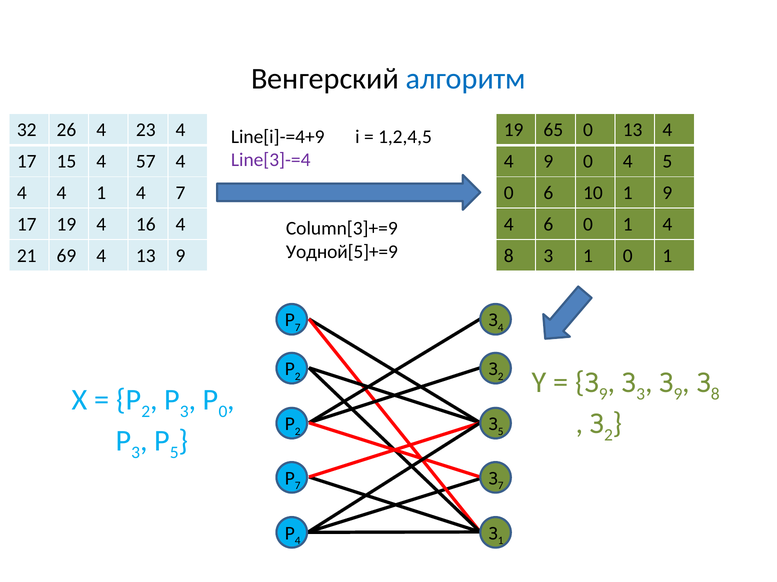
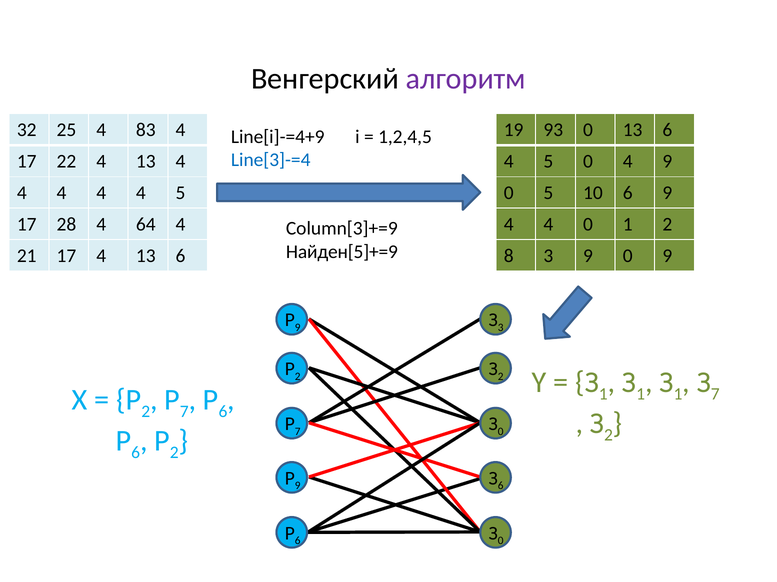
алгоритм colour: blue -> purple
26: 26 -> 25
23: 23 -> 83
65: 65 -> 93
0 13 4: 4 -> 6
Line[3]-=4 colour: purple -> blue
15: 15 -> 22
57 at (146, 161): 57 -> 13
9 at (548, 161): 9 -> 5
4 5: 5 -> 9
1 at (101, 193): 1 -> 4
7 at (181, 193): 7 -> 5
0 6: 6 -> 5
10 1: 1 -> 6
17 19: 19 -> 28
16: 16 -> 64
6 at (548, 224): 6 -> 4
0 1 4: 4 -> 2
Уодной[5]+=9: Уодной[5]+=9 -> Найден[5]+=9
21 69: 69 -> 17
4 13 9: 9 -> 6
3 1: 1 -> 9
1 at (667, 256): 1 -> 9
7 at (298, 328): 7 -> 9
4 at (501, 328): 4 -> 3
9 at (603, 394): 9 -> 1
3 at (641, 394): 3 -> 1
9 at (678, 394): 9 -> 1
8 at (715, 394): 8 -> 7
3 at (184, 412): 3 -> 7
0 at (223, 412): 0 -> 6
2 at (298, 432): 2 -> 7
5 at (501, 432): 5 -> 0
3 at (136, 453): 3 -> 6
5 at (174, 453): 5 -> 2
7 at (298, 486): 7 -> 9
7 at (501, 486): 7 -> 6
4 at (298, 541): 4 -> 6
1 at (501, 541): 1 -> 0
